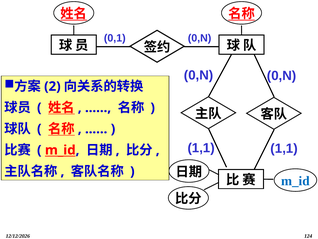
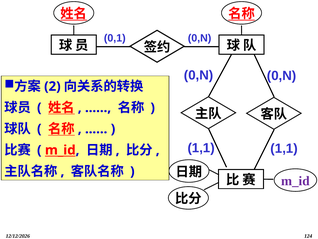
m_id at (295, 181) colour: blue -> purple
